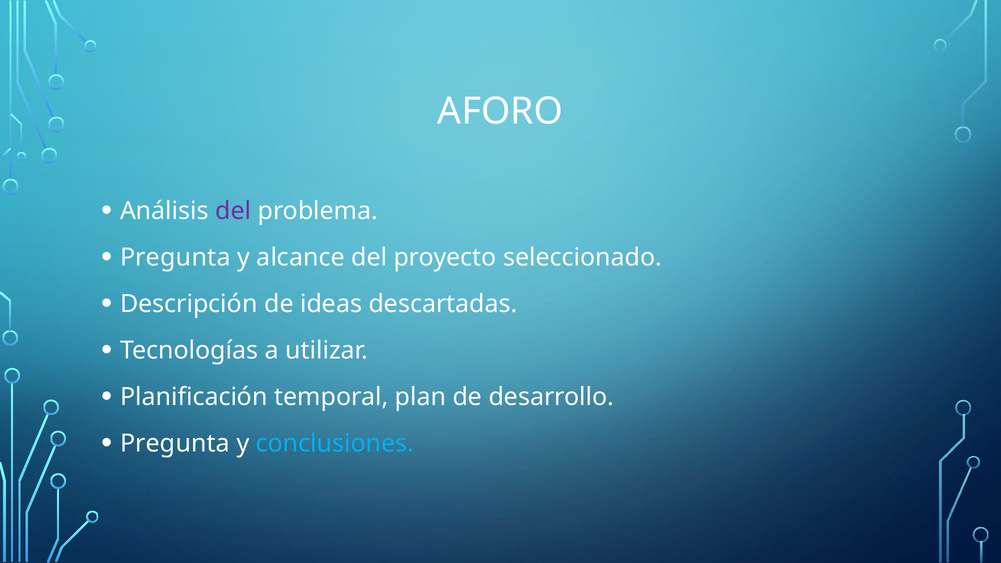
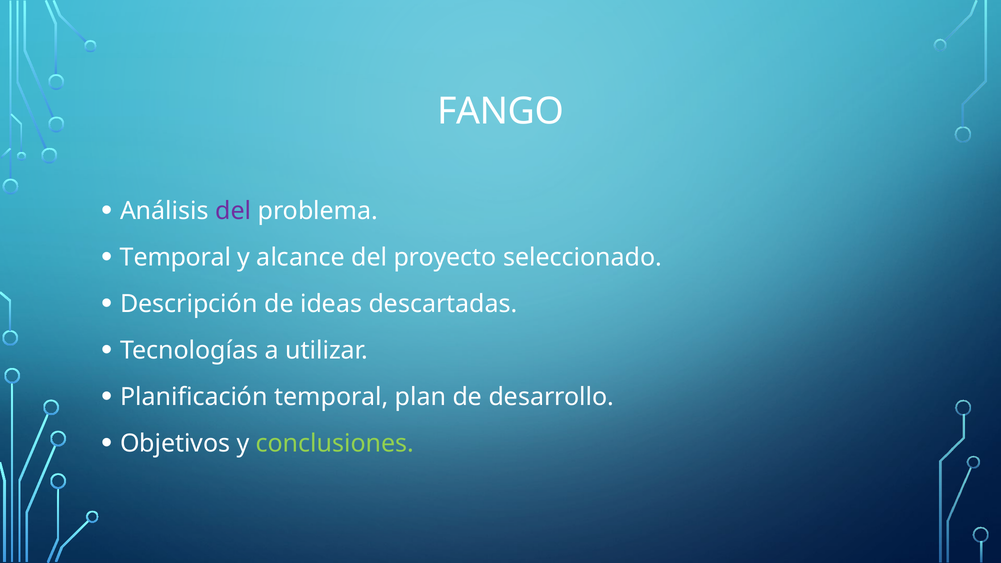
AFORO: AFORO -> FANGO
Pregunta at (175, 258): Pregunta -> Temporal
Pregunta at (175, 444): Pregunta -> Objetivos
conclusiones colour: light blue -> light green
